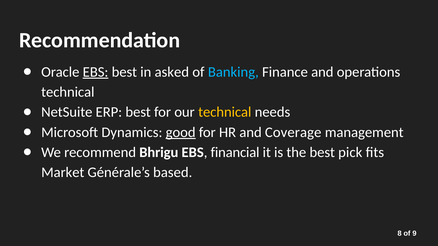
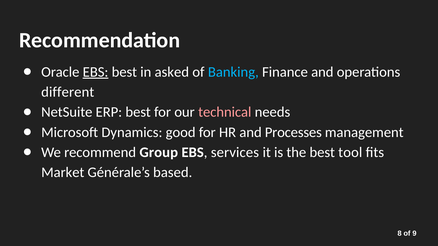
technical at (68, 92): technical -> different
technical at (225, 112) colour: yellow -> pink
good underline: present -> none
Coverage: Coverage -> Processes
Bhrigu: Bhrigu -> Group
financial: financial -> services
pick: pick -> tool
